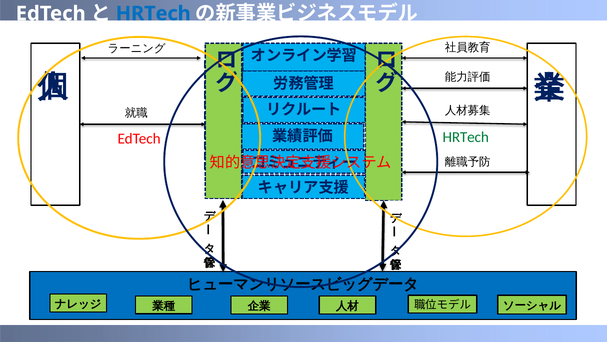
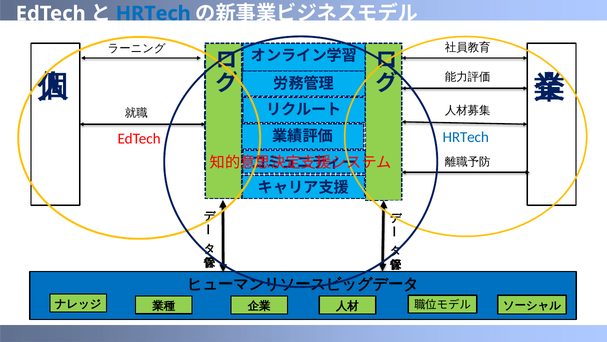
HRTech at (466, 137) colour: green -> blue
